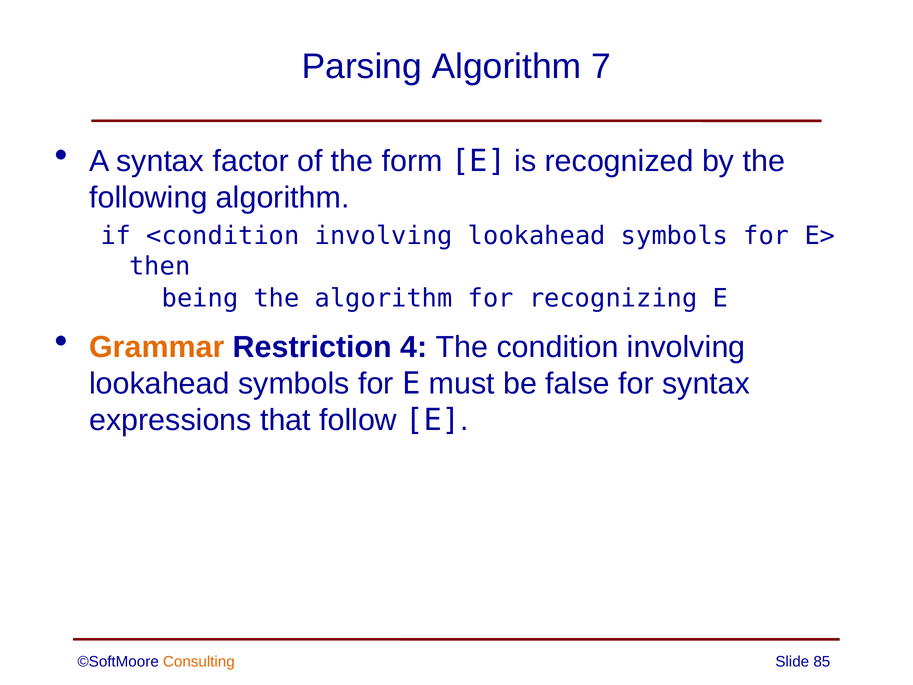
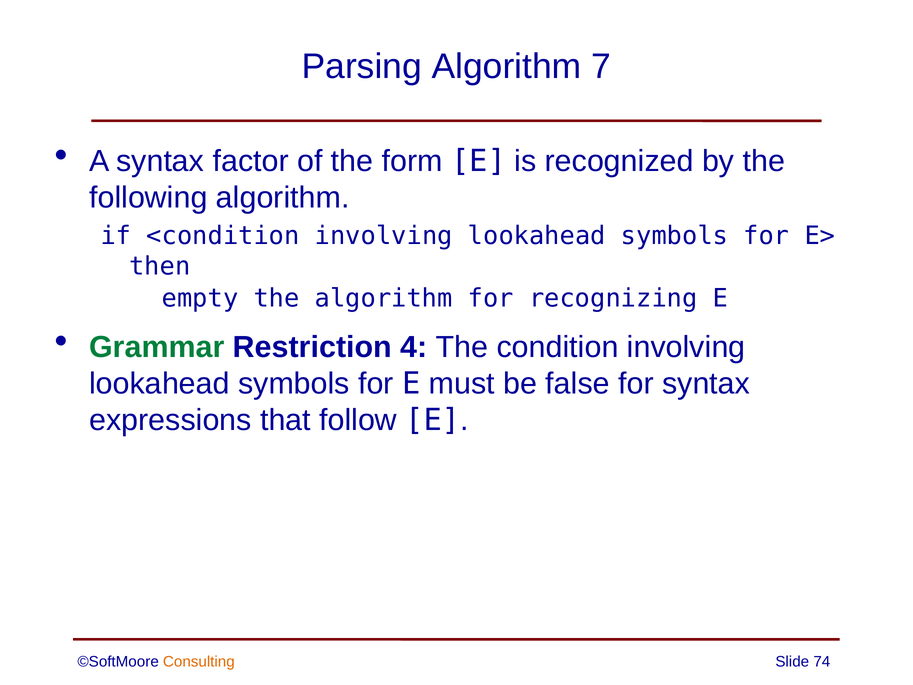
being: being -> empty
Grammar colour: orange -> green
85: 85 -> 74
